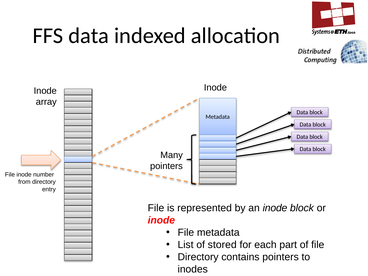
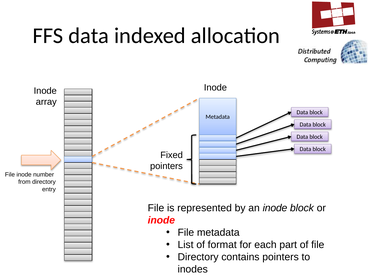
Many: Many -> Fixed
stored: stored -> format
